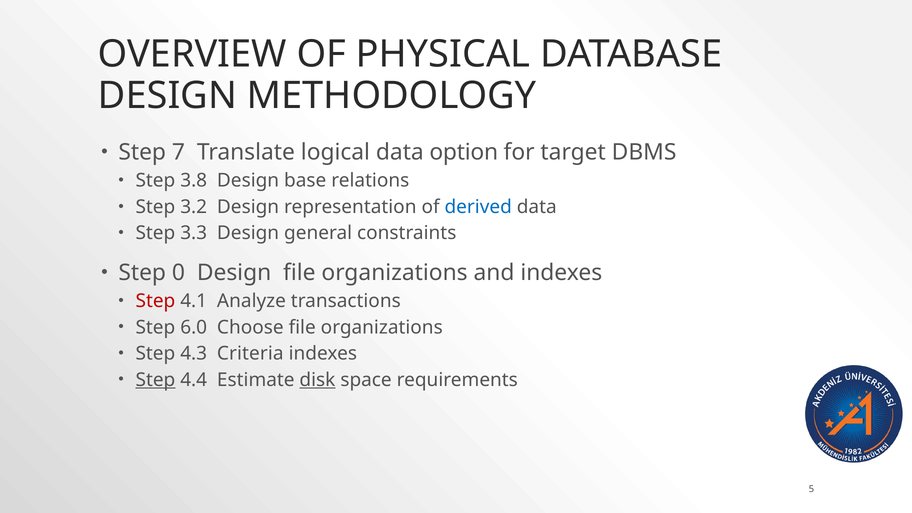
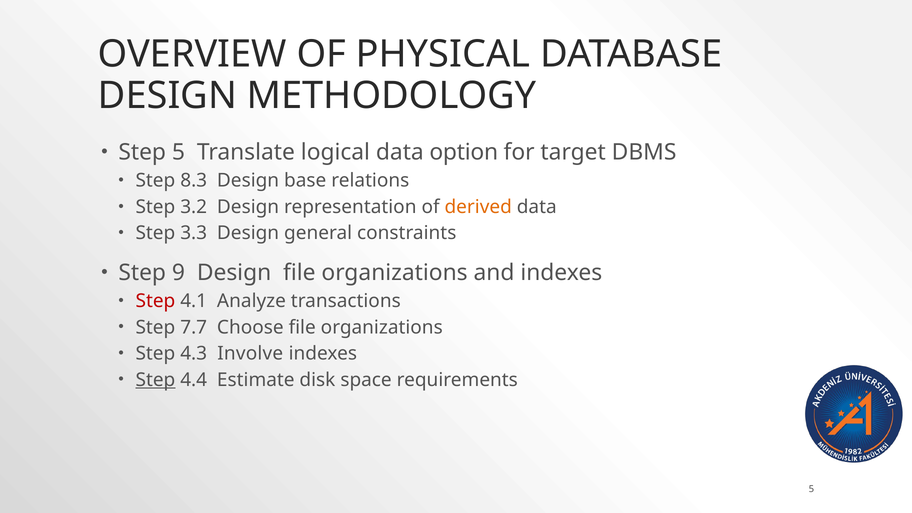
Step 7: 7 -> 5
3.8: 3.8 -> 8.3
derived colour: blue -> orange
0: 0 -> 9
6.0: 6.0 -> 7.7
Criteria: Criteria -> Involve
disk underline: present -> none
